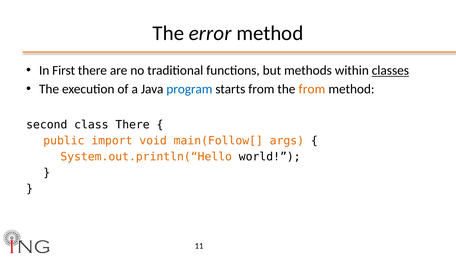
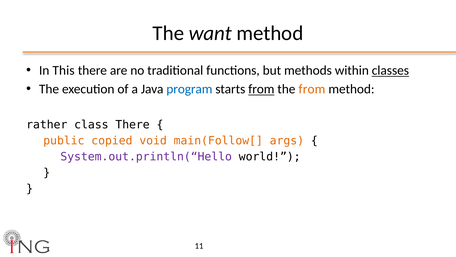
error: error -> want
First: First -> This
from at (261, 89) underline: none -> present
second: second -> rather
import: import -> copied
System.out.println(“Hello colour: orange -> purple
